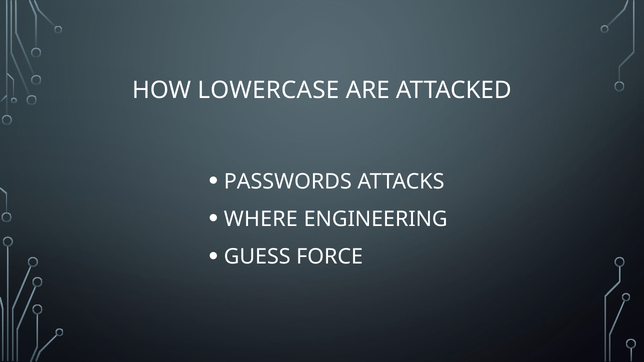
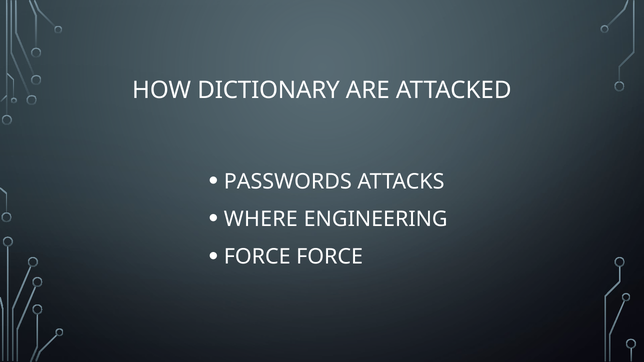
LOWERCASE: LOWERCASE -> DICTIONARY
GUESS at (257, 257): GUESS -> FORCE
